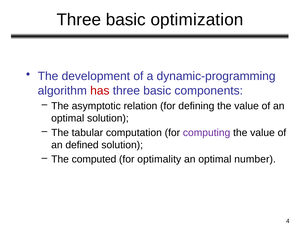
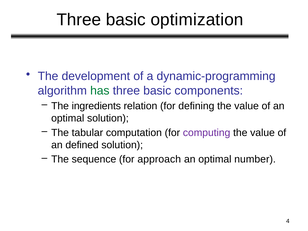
has colour: red -> green
asymptotic: asymptotic -> ingredients
computed: computed -> sequence
optimality: optimality -> approach
